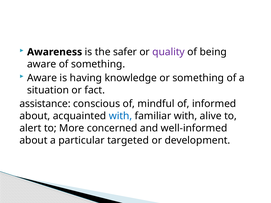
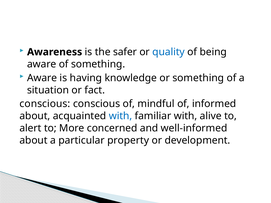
quality colour: purple -> blue
assistance at (45, 104): assistance -> conscious
targeted: targeted -> property
